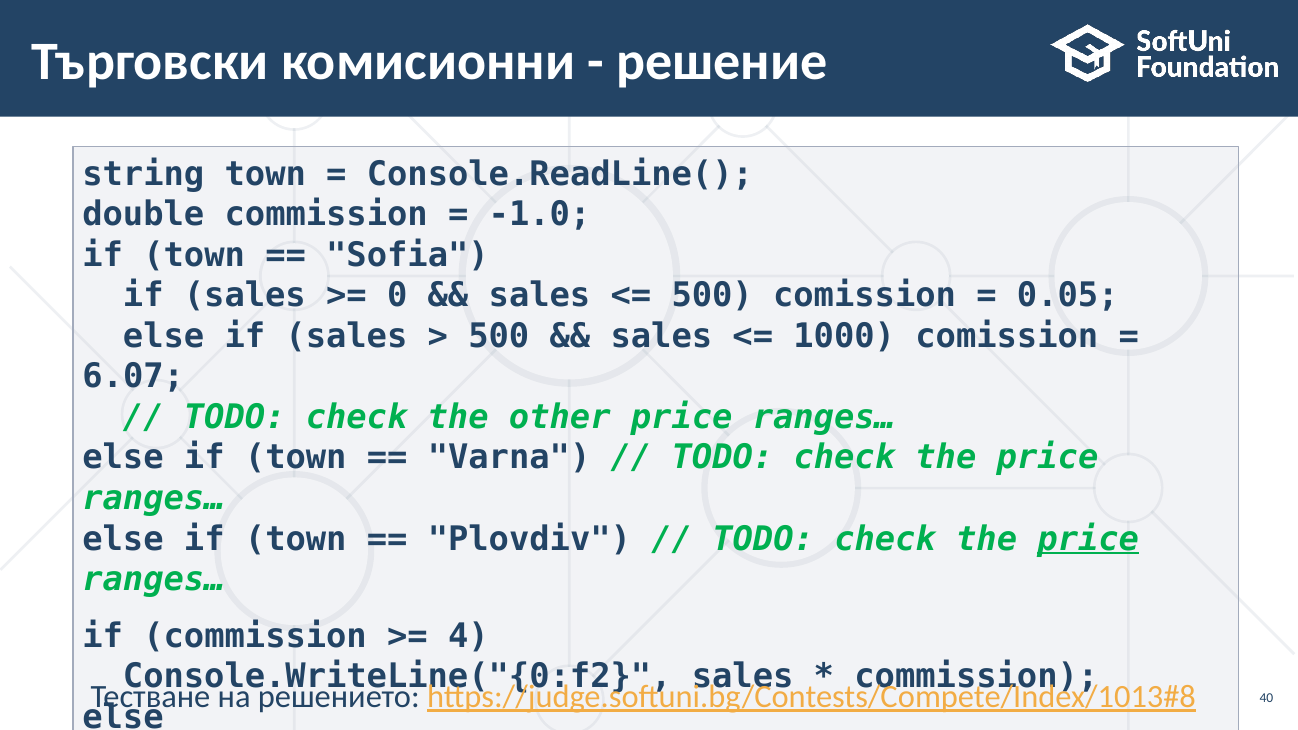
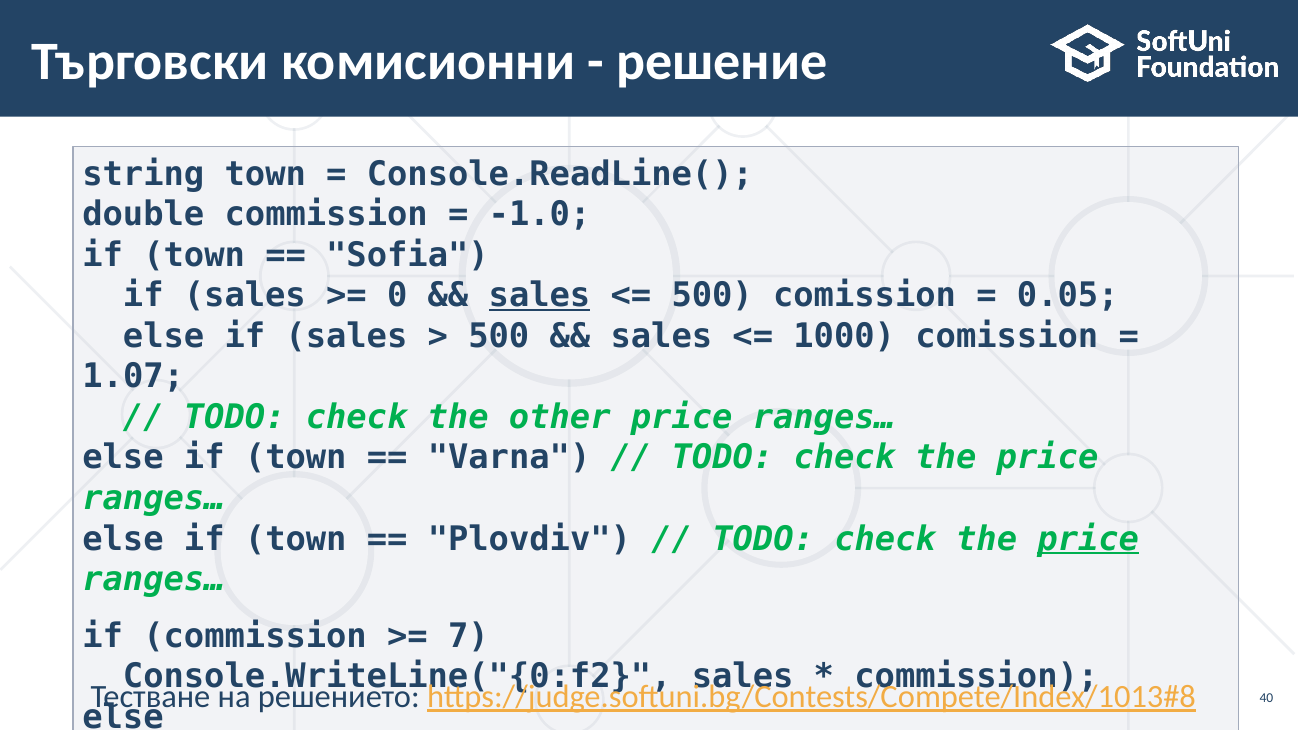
sales at (540, 296) underline: none -> present
6.07: 6.07 -> 1.07
4: 4 -> 7
